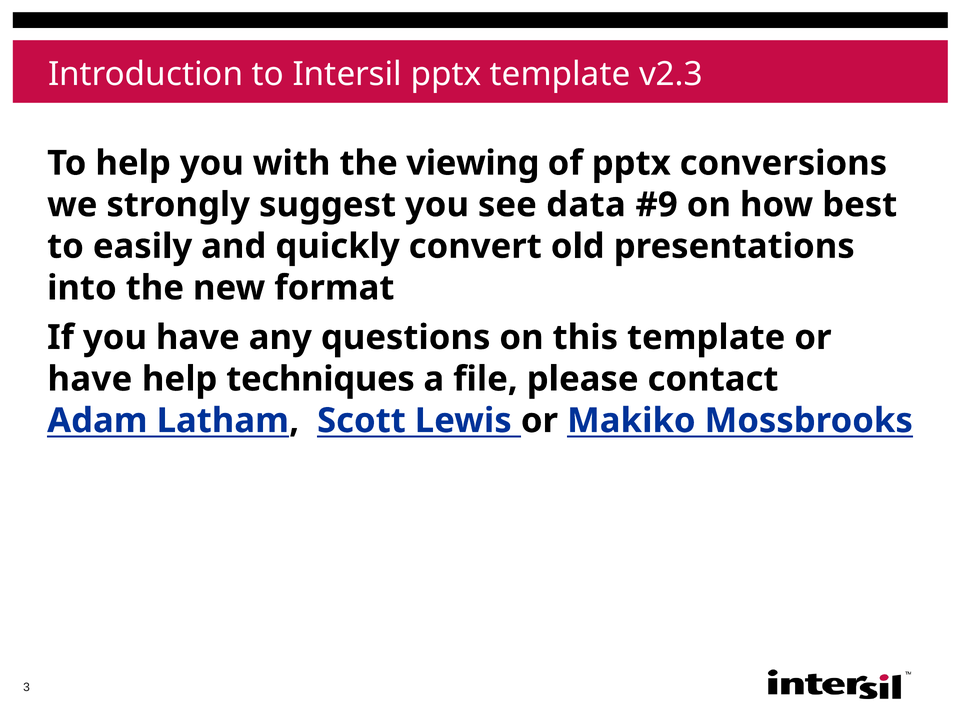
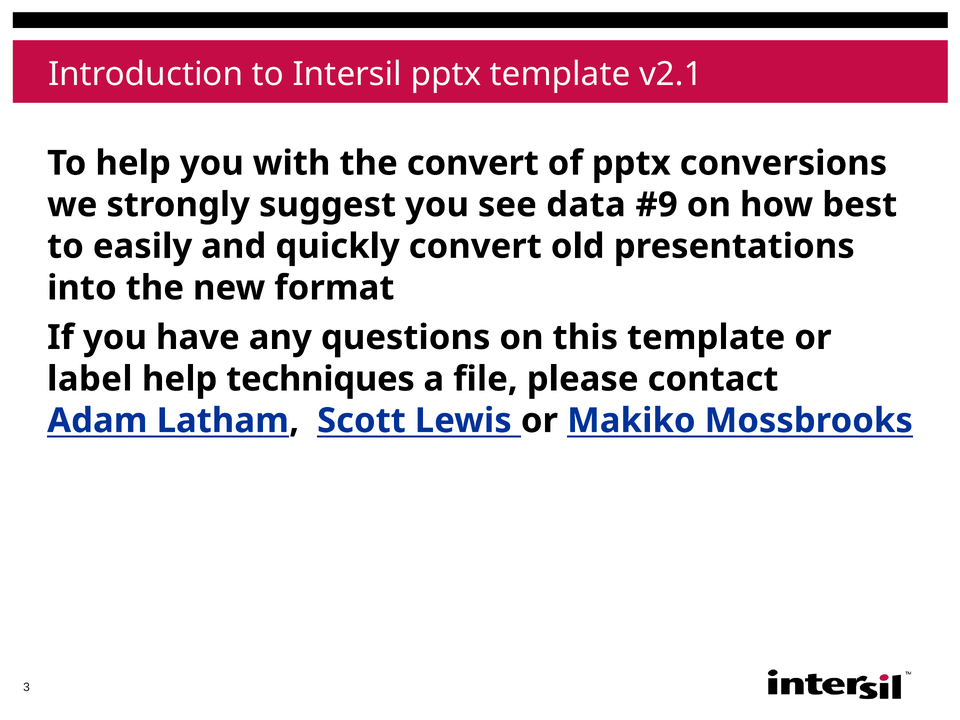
v2.3: v2.3 -> v2.1
the viewing: viewing -> convert
have at (90, 379): have -> label
